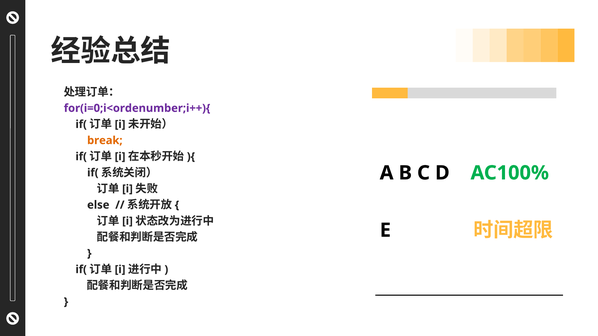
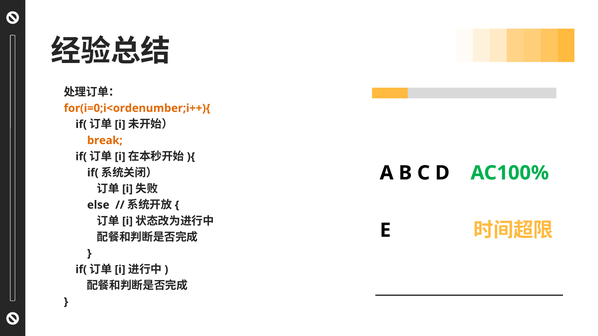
for(i=0;i<ordenumber;i++){ colour: purple -> orange
